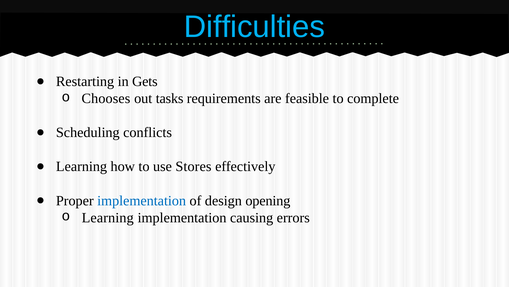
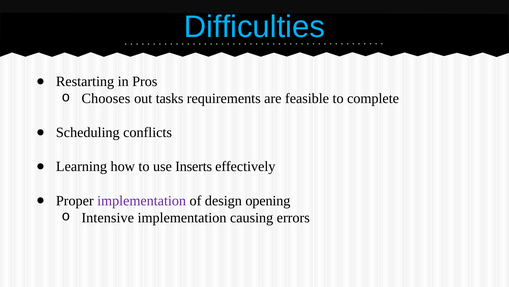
Gets: Gets -> Pros
Stores: Stores -> Inserts
implementation at (142, 200) colour: blue -> purple
Learning at (108, 217): Learning -> Intensive
